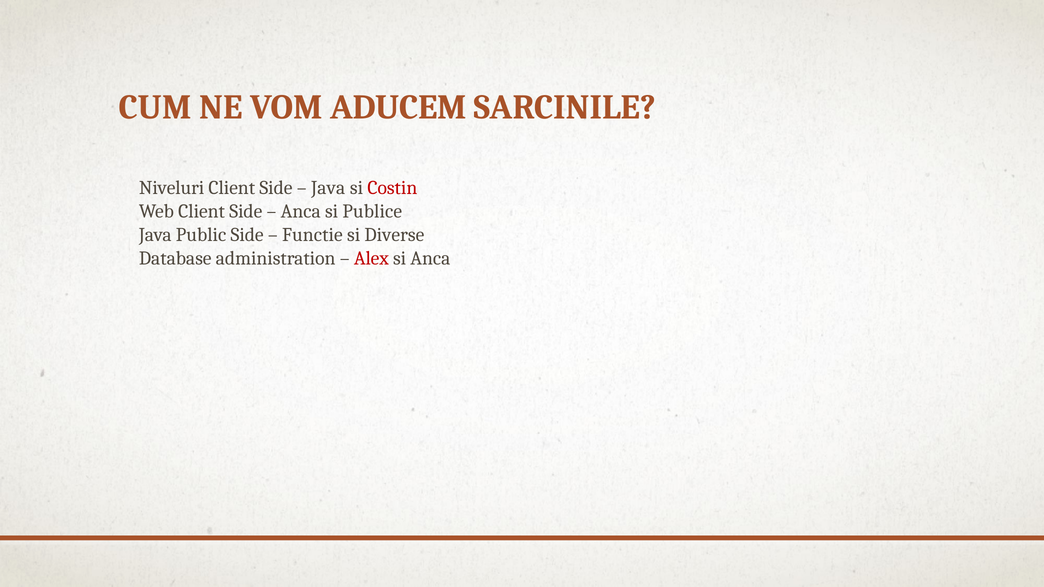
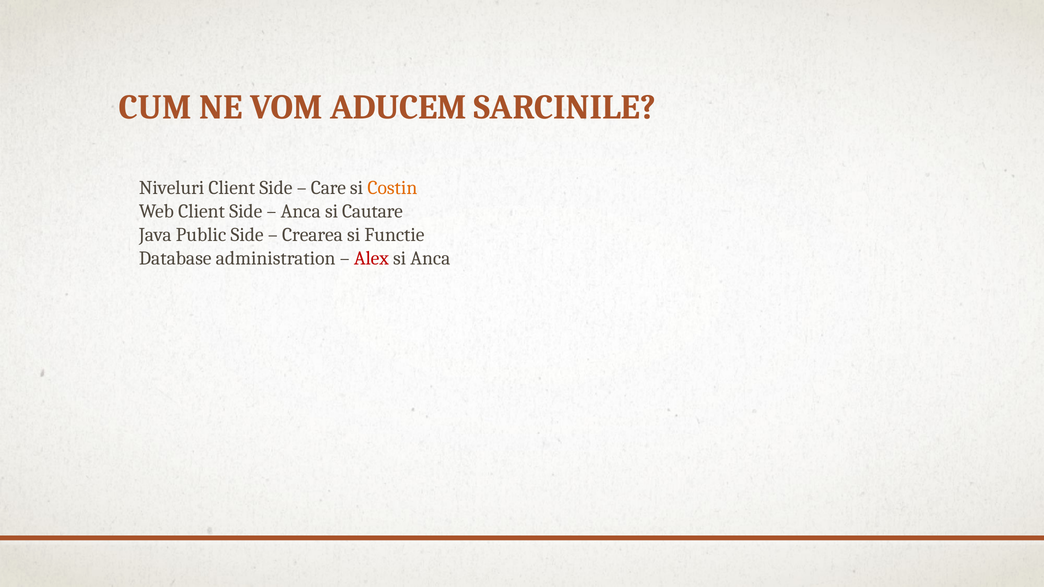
Java at (328, 188): Java -> Care
Costin colour: red -> orange
Publice: Publice -> Cautare
Functie: Functie -> Crearea
Diverse: Diverse -> Functie
